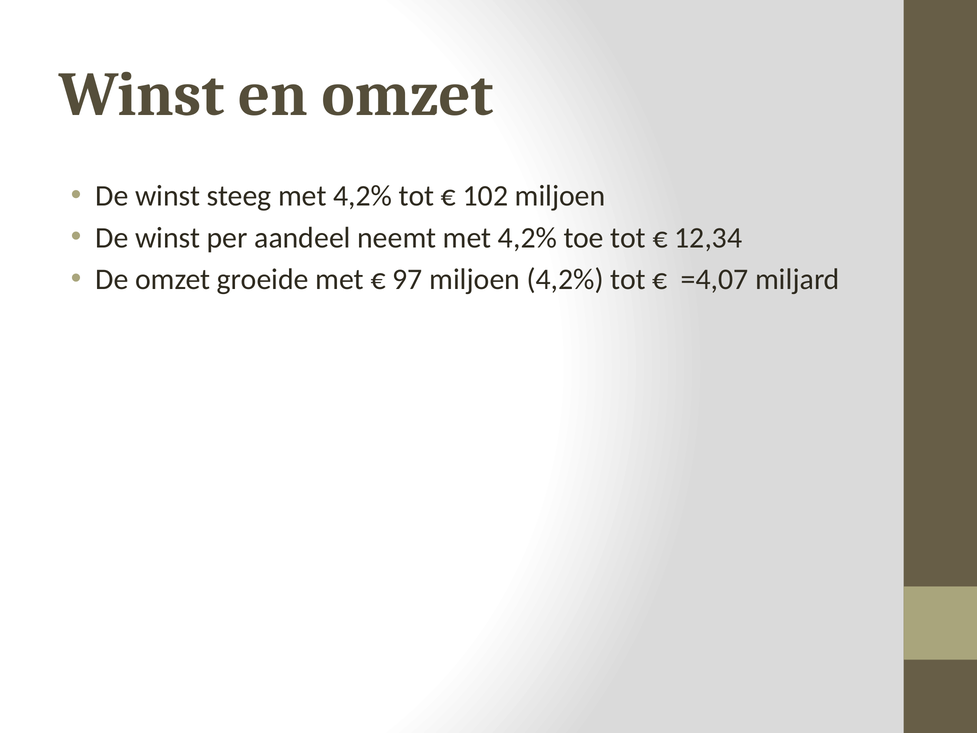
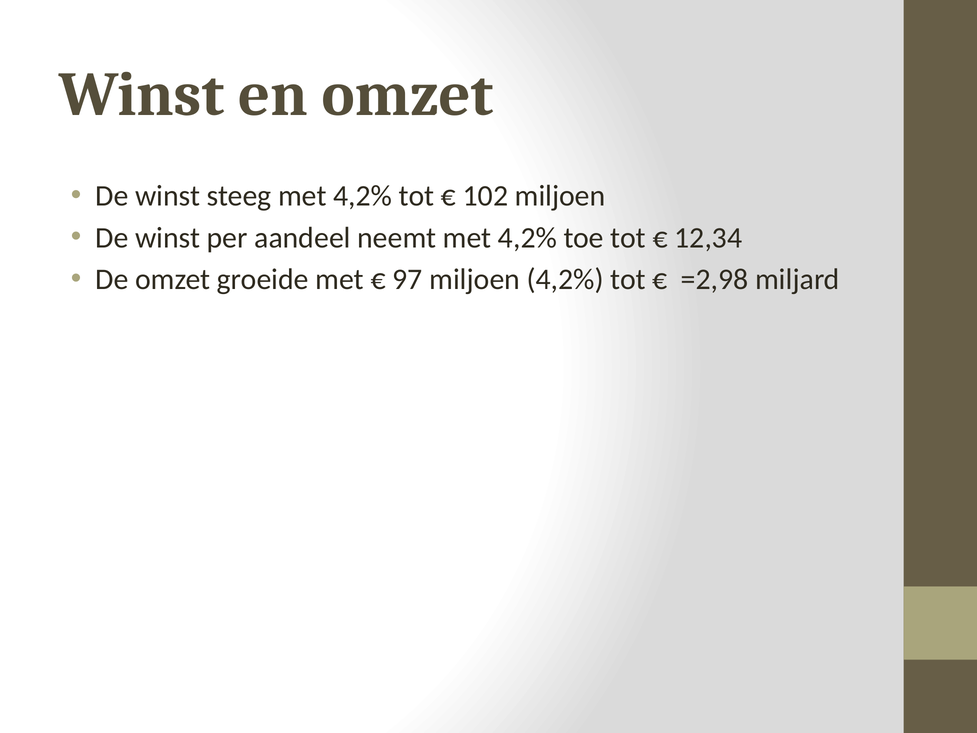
=4,07: =4,07 -> =2,98
